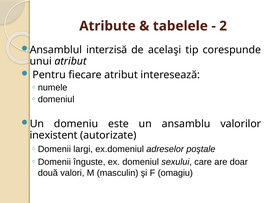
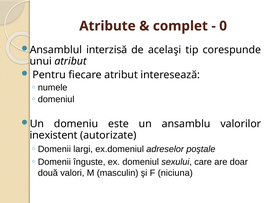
tabelele: tabelele -> complet
2: 2 -> 0
omagiu: omagiu -> niciuna
